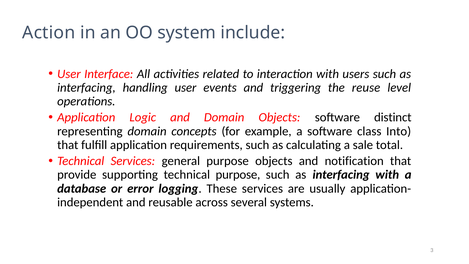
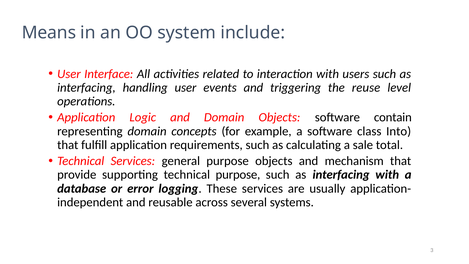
Action: Action -> Means
distinct: distinct -> contain
notification: notification -> mechanism
